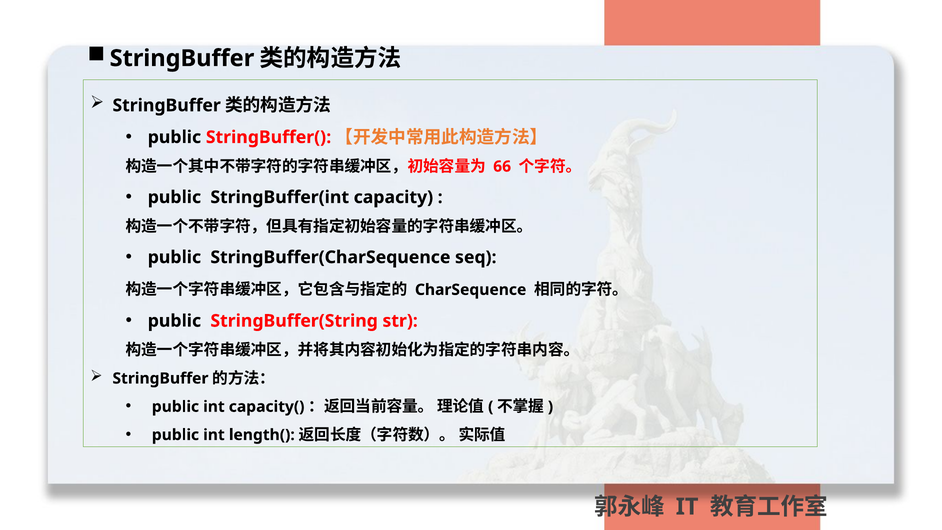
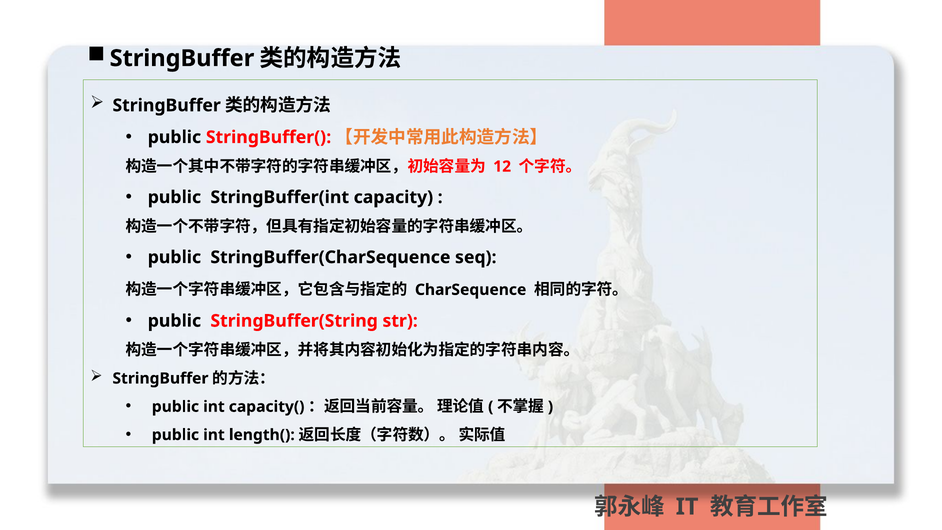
66: 66 -> 12
